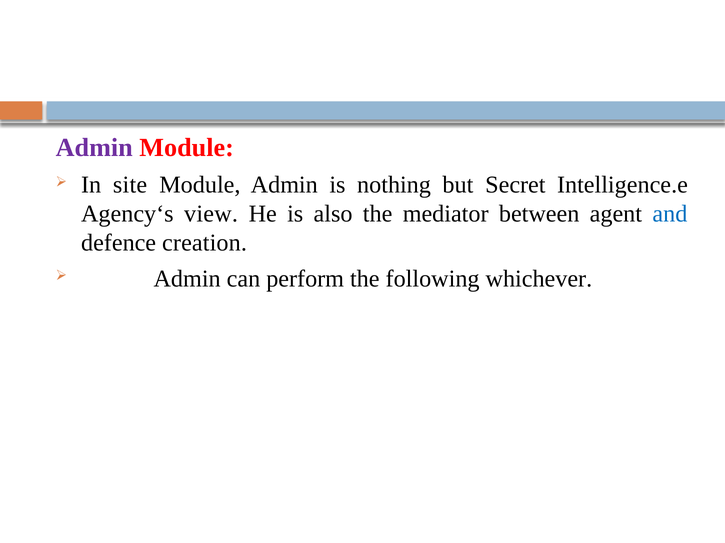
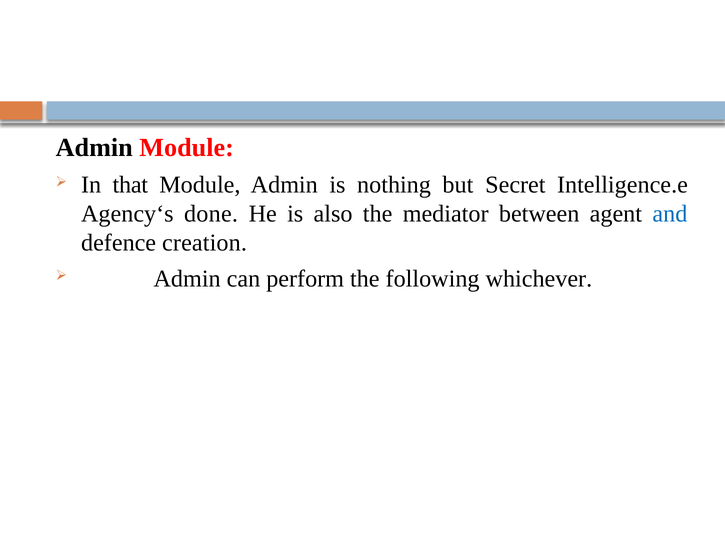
Admin at (94, 148) colour: purple -> black
site: site -> that
view: view -> done
